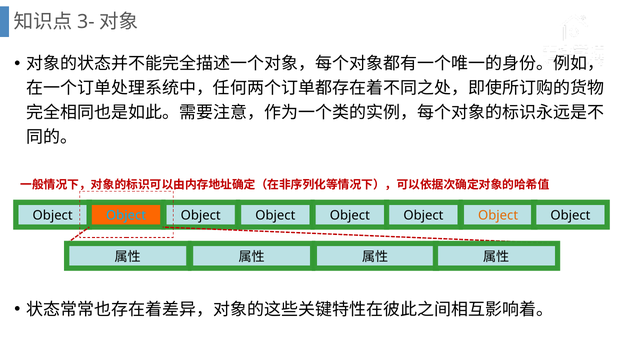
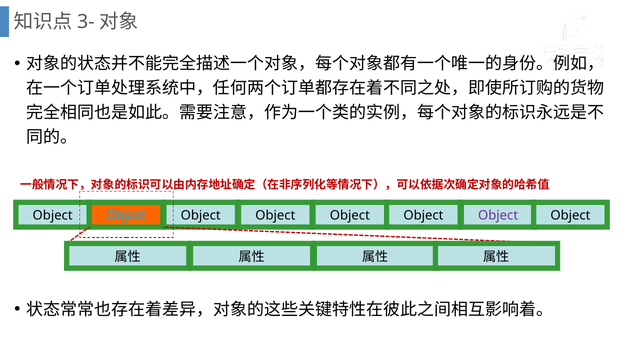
Object at (498, 216) colour: orange -> purple
